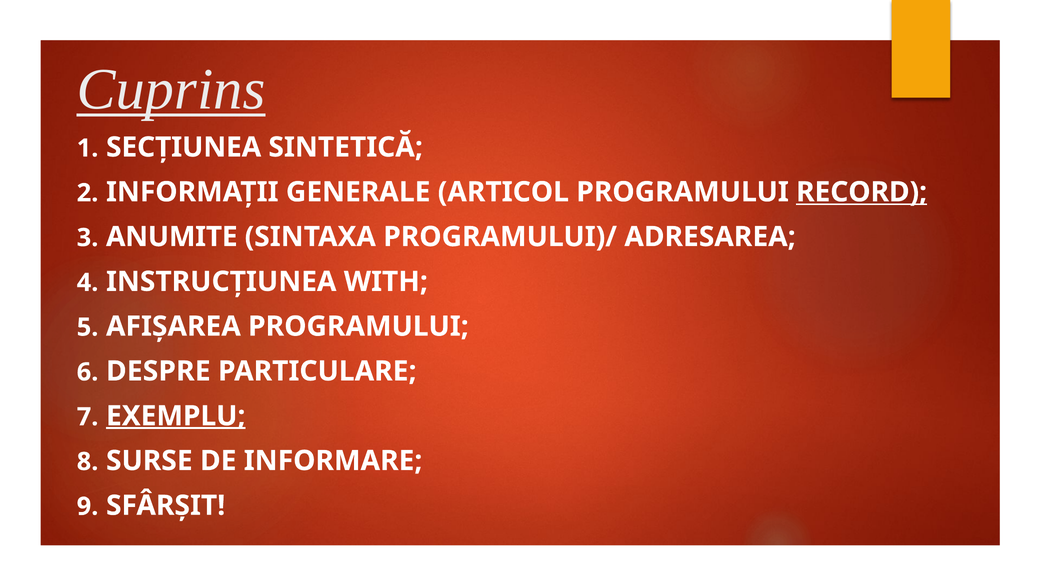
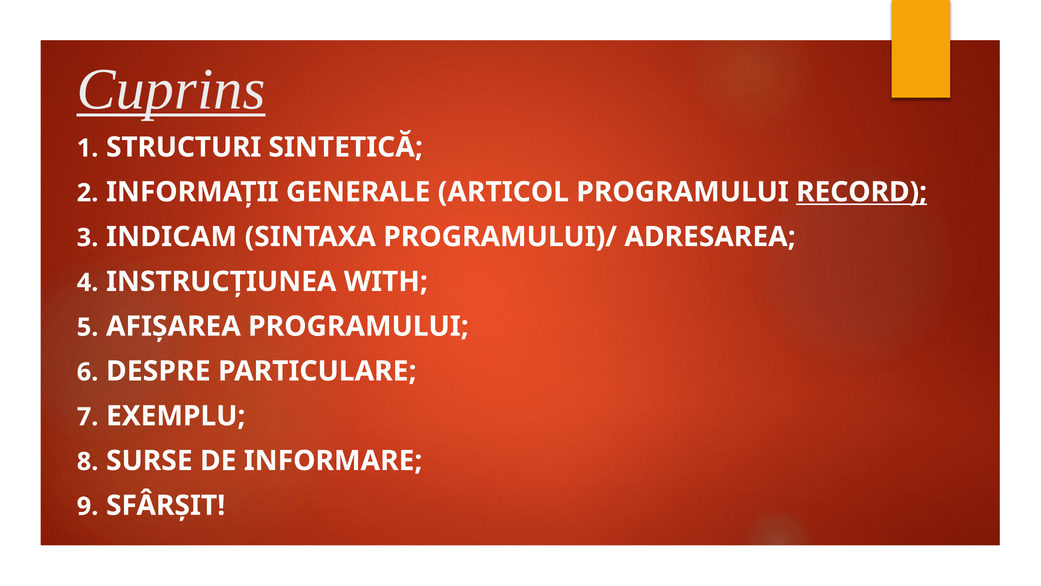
SECȚIUNEA: SECȚIUNEA -> STRUCTURI
ANUMITE: ANUMITE -> INDICAM
EXEMPLU underline: present -> none
